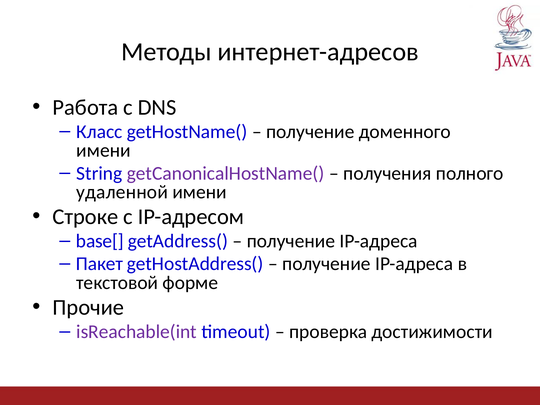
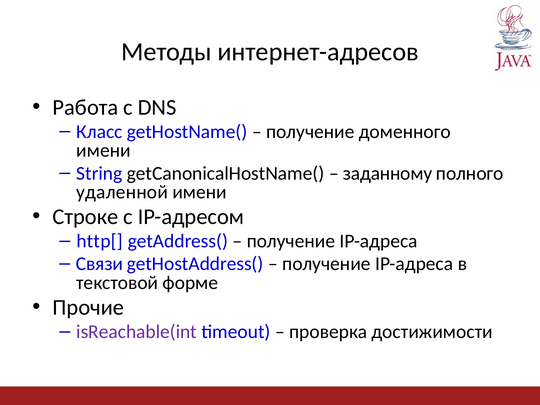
getCanonicalHostName( colour: purple -> black
получения: получения -> заданному
base[: base[ -> http[
Пакет: Пакет -> Связи
